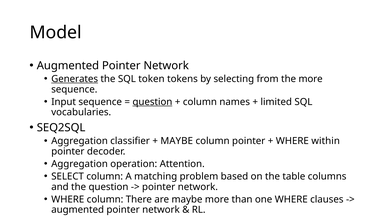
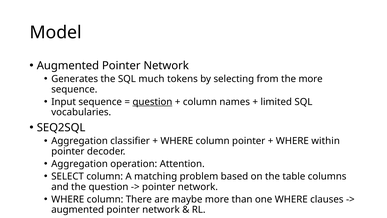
Generates underline: present -> none
token: token -> much
MAYBE at (177, 141): MAYBE -> WHERE
